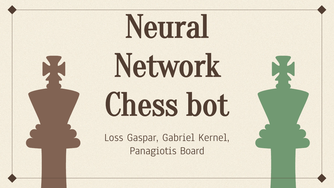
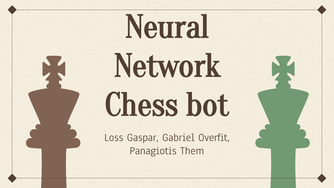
Kernel: Kernel -> Overfit
Board: Board -> Them
